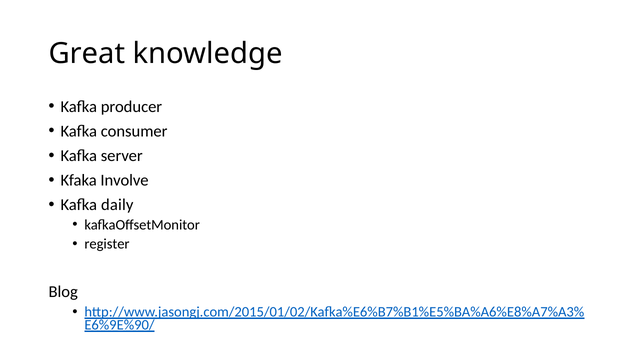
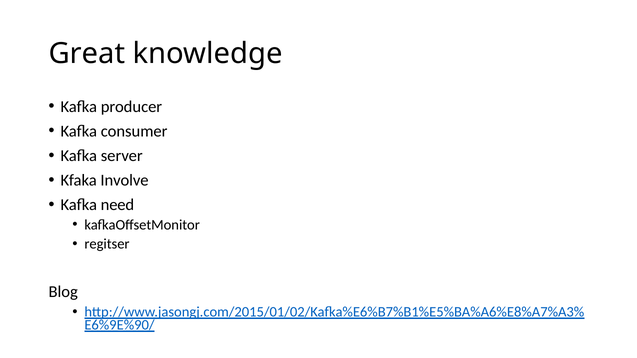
daily: daily -> need
register: register -> regitser
